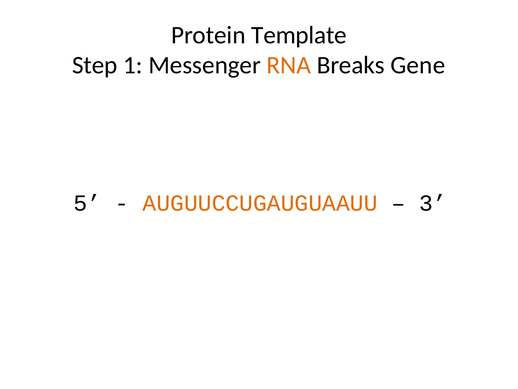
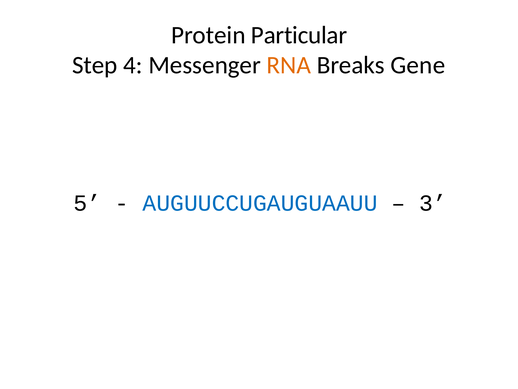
Template: Template -> Particular
1: 1 -> 4
AUGUUCCUGAUGUAAUU colour: orange -> blue
